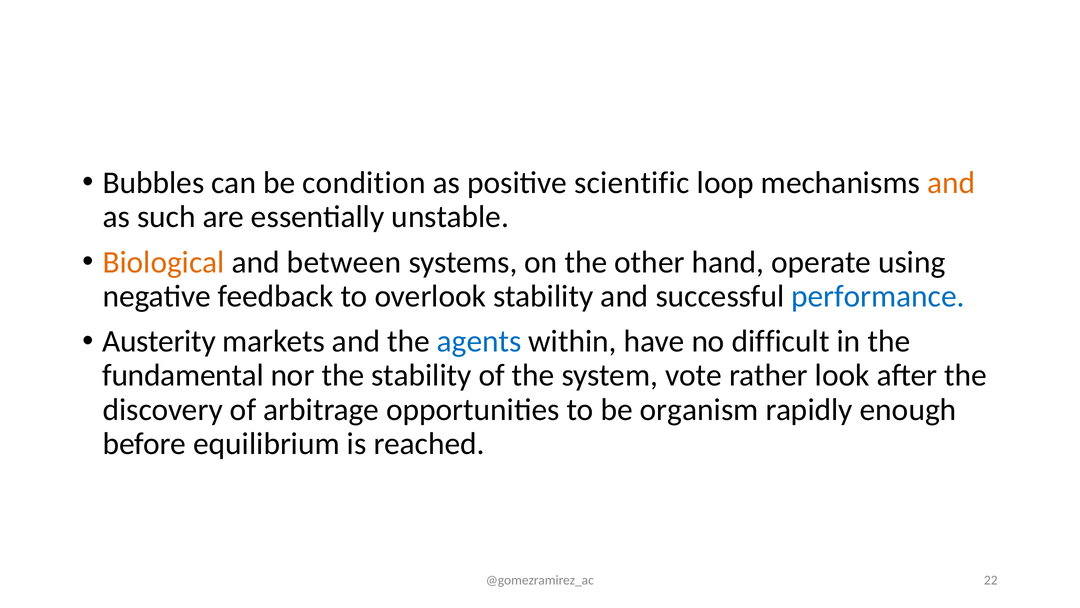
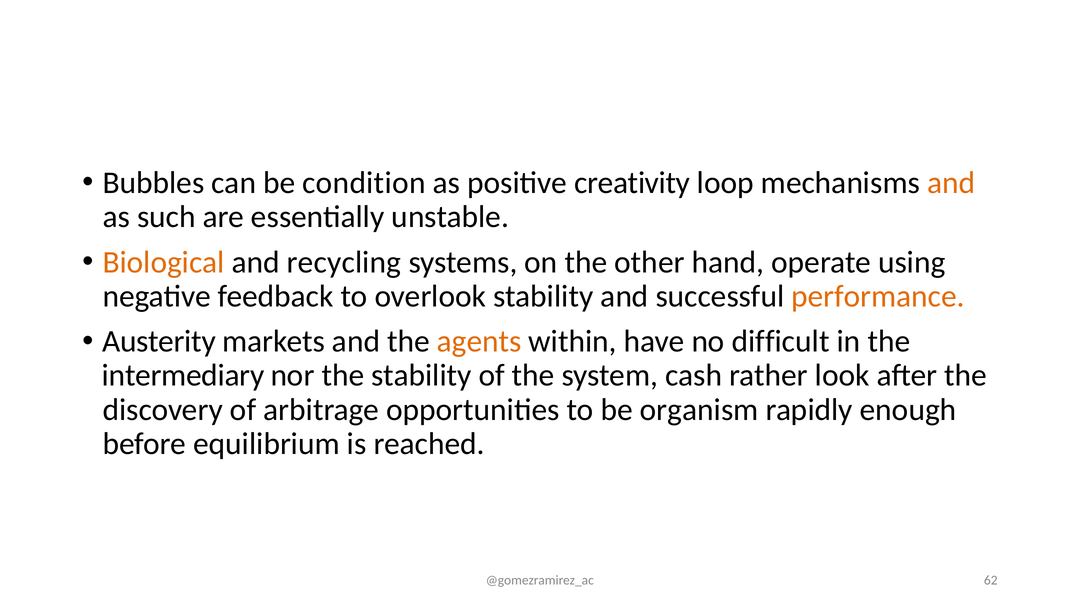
scientific: scientific -> creativity
between: between -> recycling
performance colour: blue -> orange
agents colour: blue -> orange
fundamental: fundamental -> intermediary
vote: vote -> cash
22: 22 -> 62
